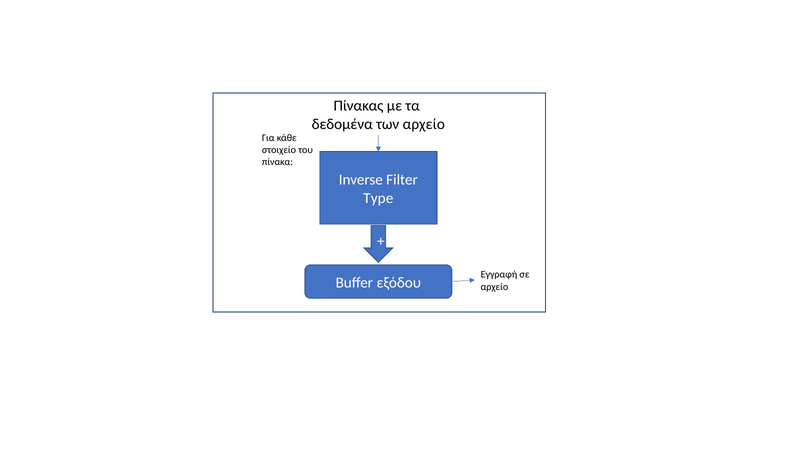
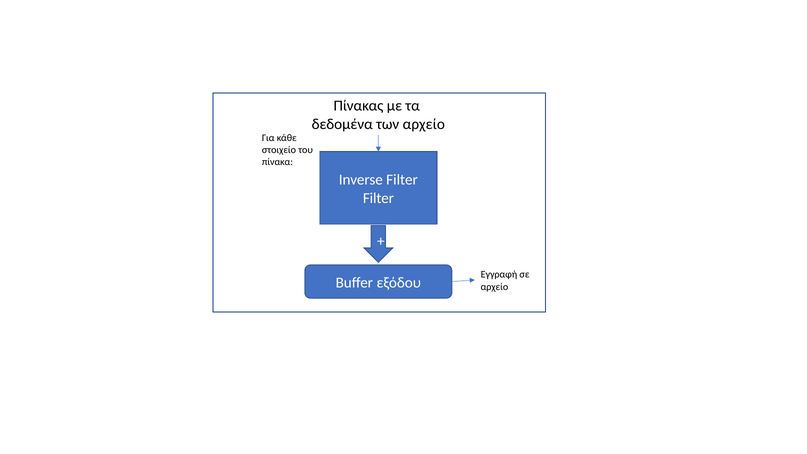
Type at (378, 198): Type -> Filter
